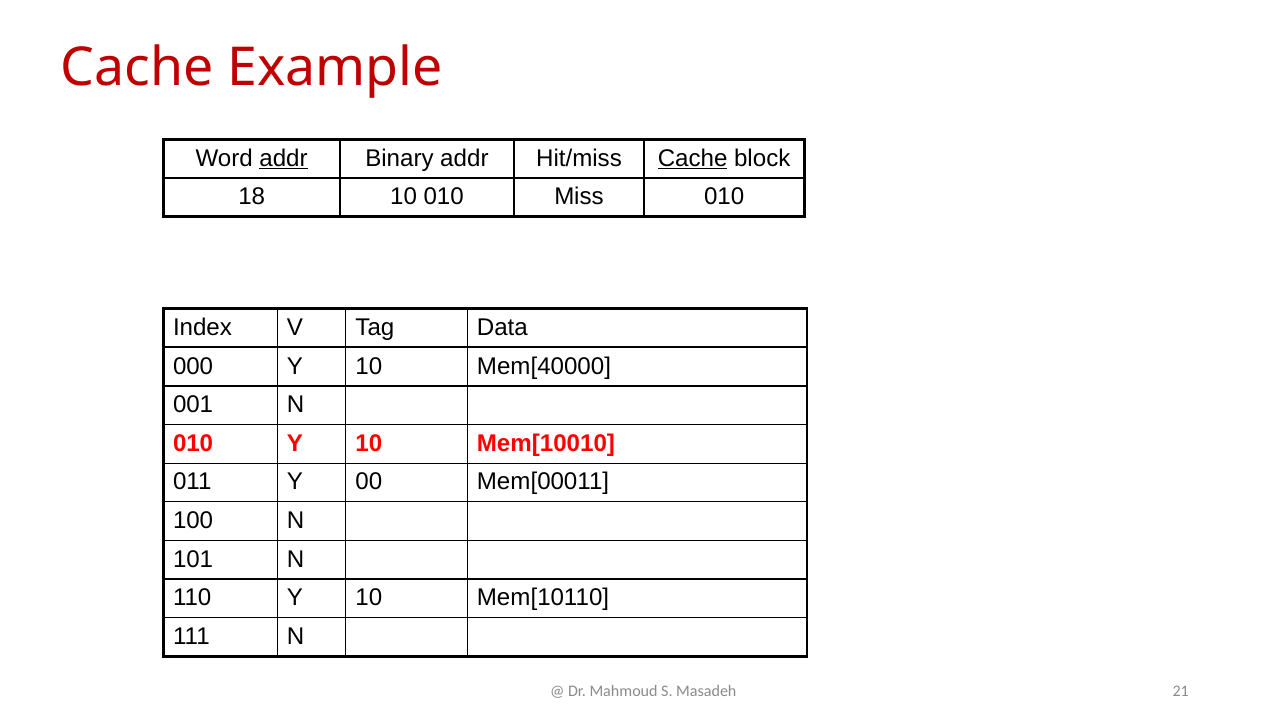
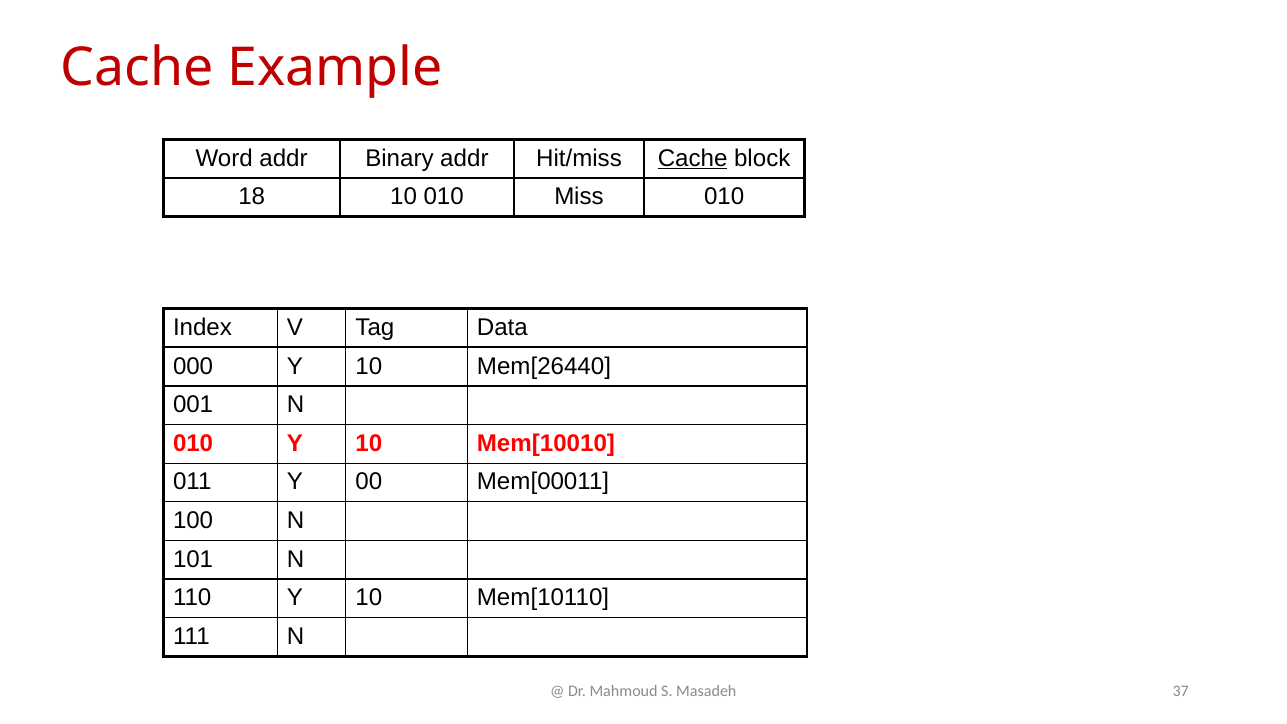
addr at (284, 158) underline: present -> none
Mem[40000: Mem[40000 -> Mem[26440
21: 21 -> 37
